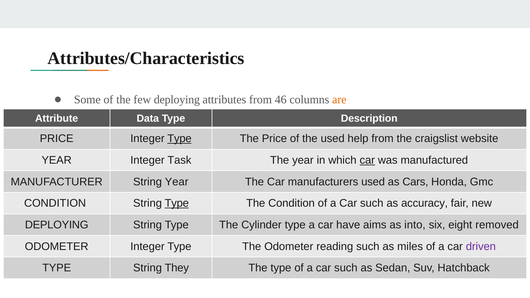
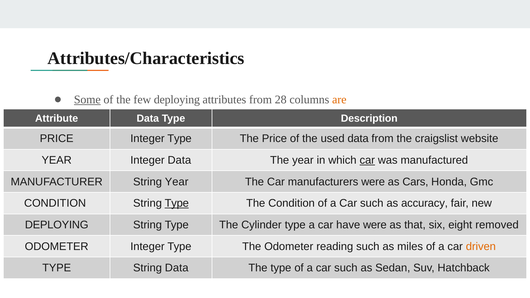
Some underline: none -> present
46: 46 -> 28
Type at (180, 139) underline: present -> none
used help: help -> data
Integer Task: Task -> Data
manufacturers used: used -> were
have aims: aims -> were
into: into -> that
driven colour: purple -> orange
String They: They -> Data
